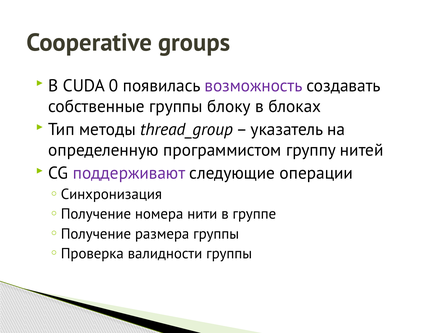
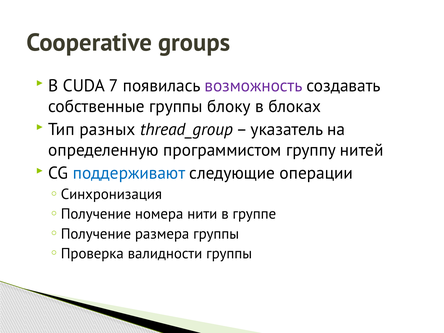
0: 0 -> 7
методы: методы -> разных
поддерживают colour: purple -> blue
